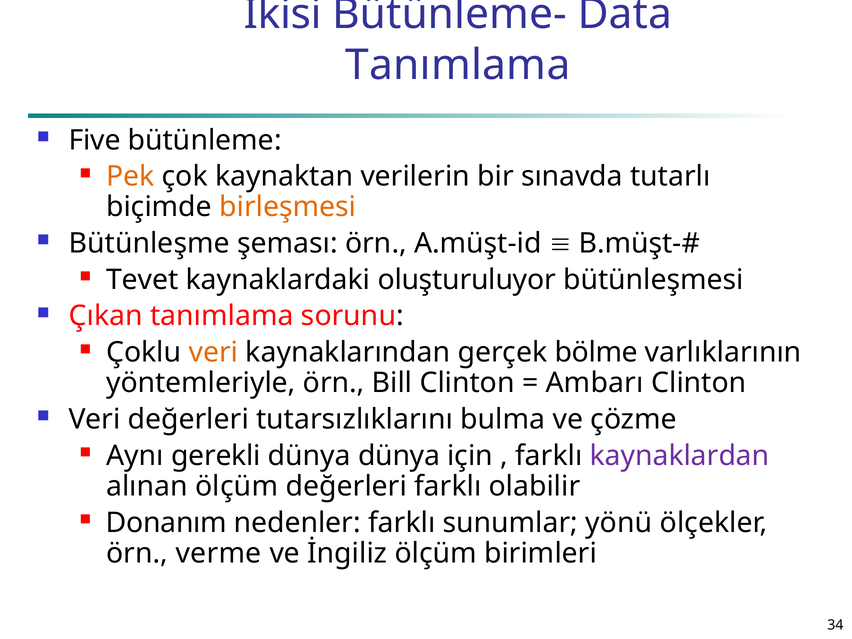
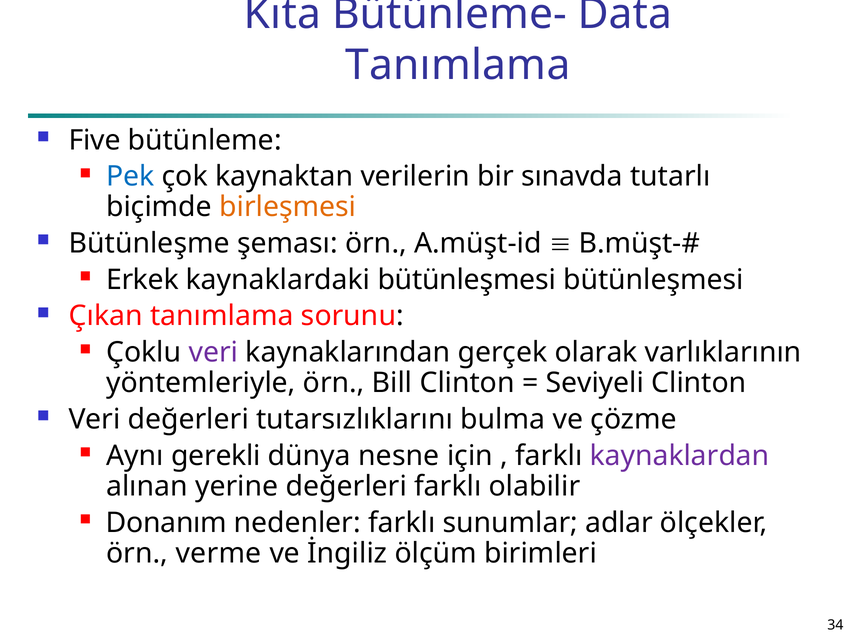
Ikisi: Ikisi -> Kıta
Pek colour: orange -> blue
Tevet: Tevet -> Erkek
kaynaklardaki oluşturuluyor: oluşturuluyor -> bütünleşmesi
veri at (213, 352) colour: orange -> purple
bölme: bölme -> olarak
Ambarı: Ambarı -> Seviyeli
dünya dünya: dünya -> nesne
alınan ölçüm: ölçüm -> yerine
yönü: yönü -> adlar
